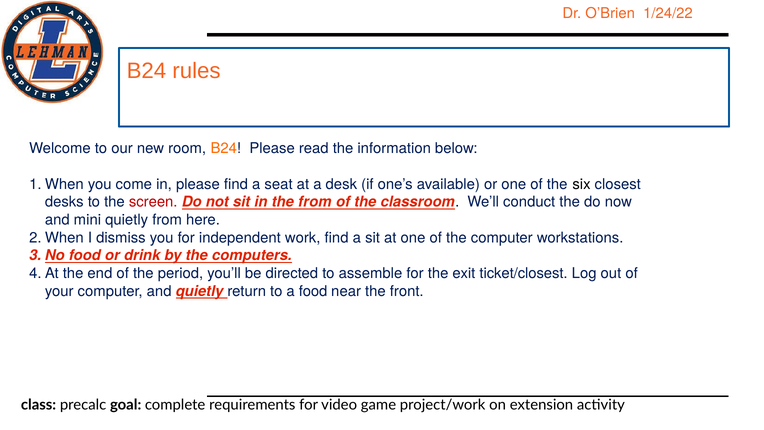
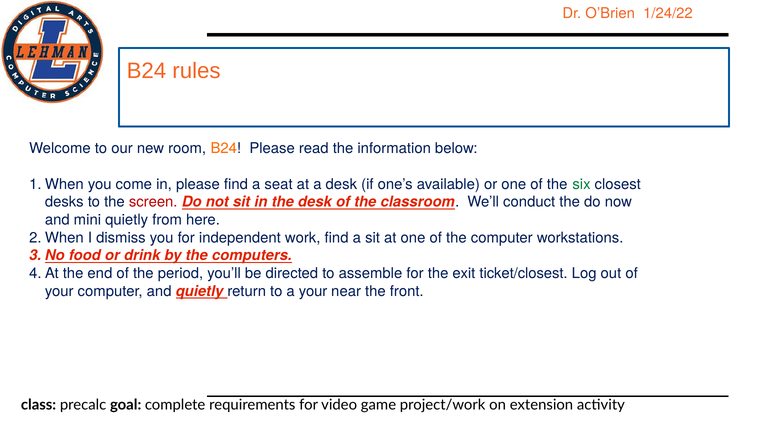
six colour: black -> green
the from: from -> desk
a food: food -> your
